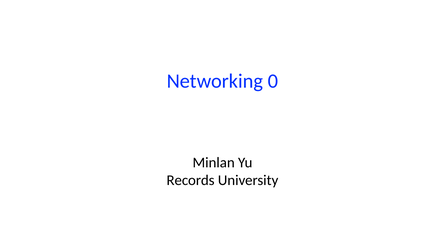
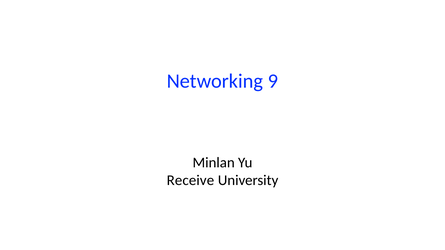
0: 0 -> 9
Records: Records -> Receive
